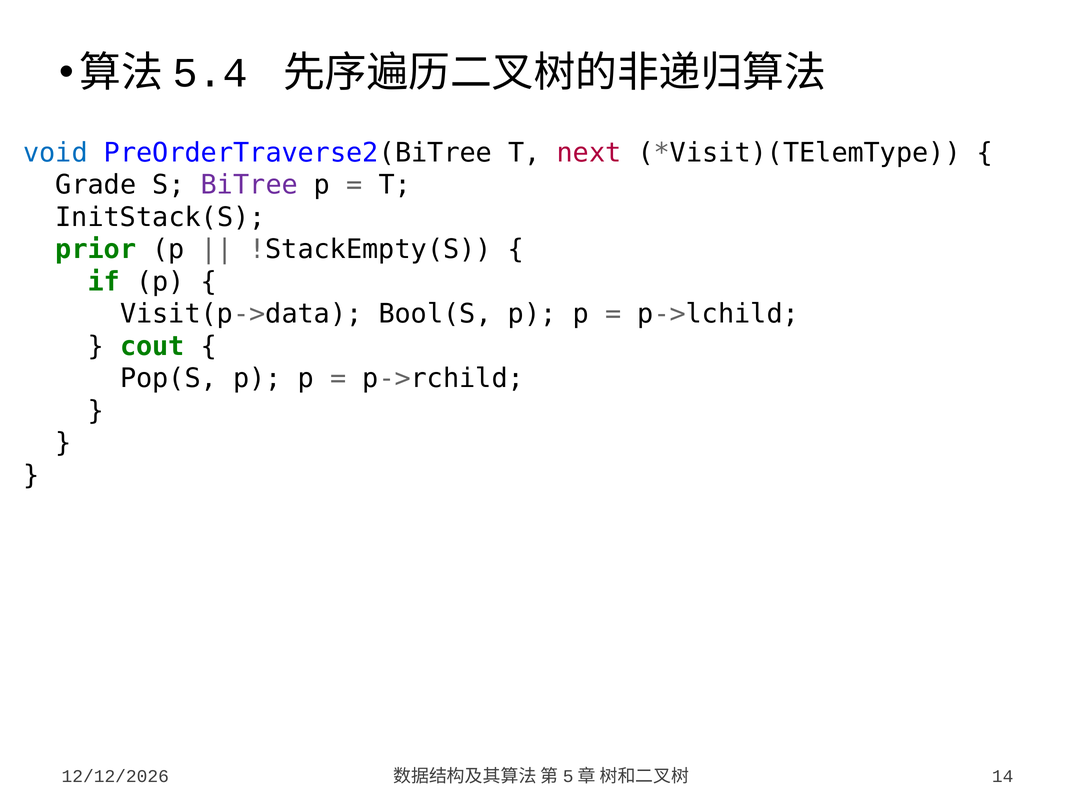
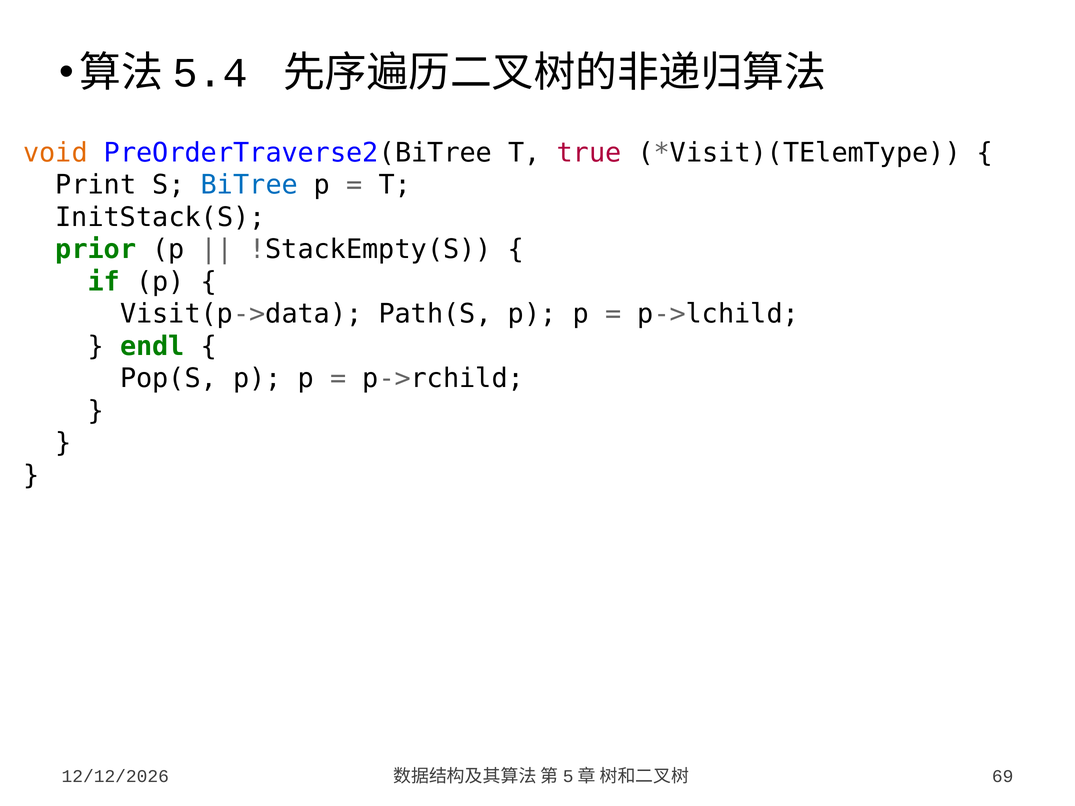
void colour: blue -> orange
next: next -> true
Grade: Grade -> Print
BiTree colour: purple -> blue
Bool(S: Bool(S -> Path(S
cout: cout -> endl
14: 14 -> 69
